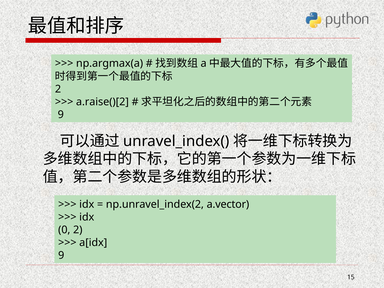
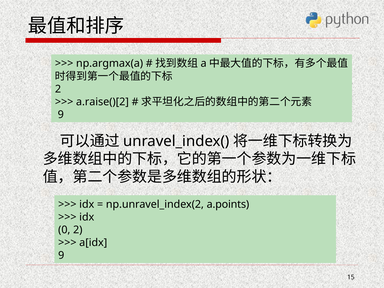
a.vector: a.vector -> a.points
